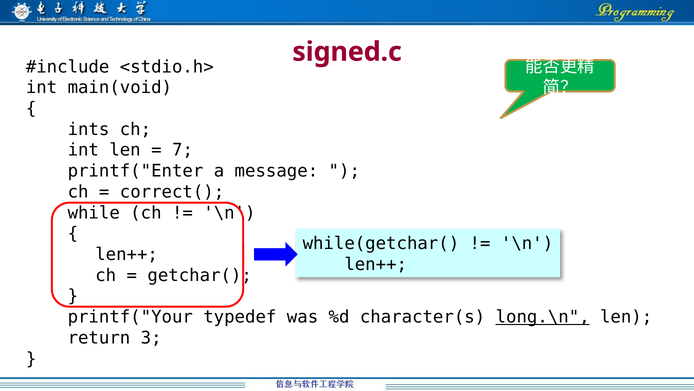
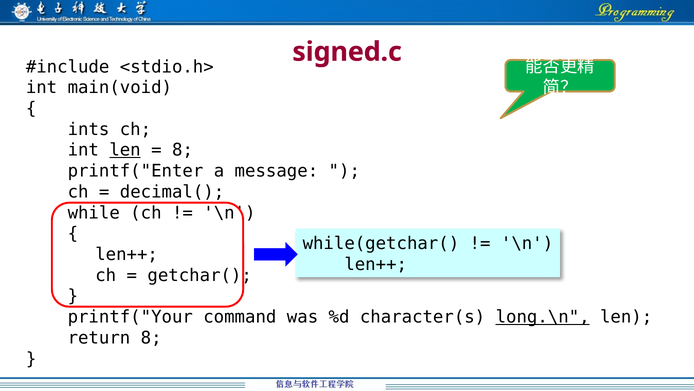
len at (125, 150) underline: none -> present
7 at (183, 150): 7 -> 8
correct(: correct( -> decimal(
typedef: typedef -> command
return 3: 3 -> 8
